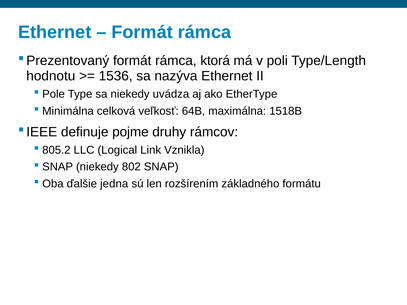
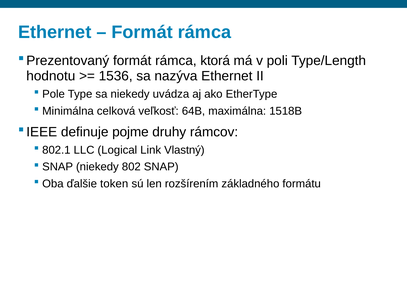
805.2: 805.2 -> 802.1
Vznikla: Vznikla -> Vlastný
jedna: jedna -> token
